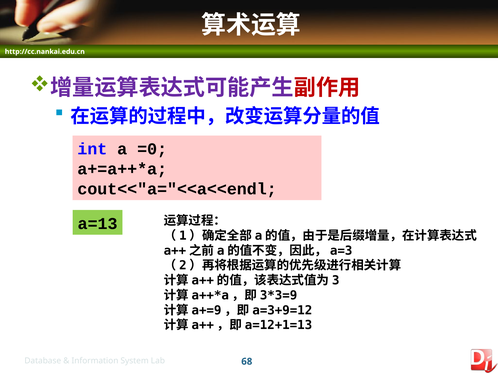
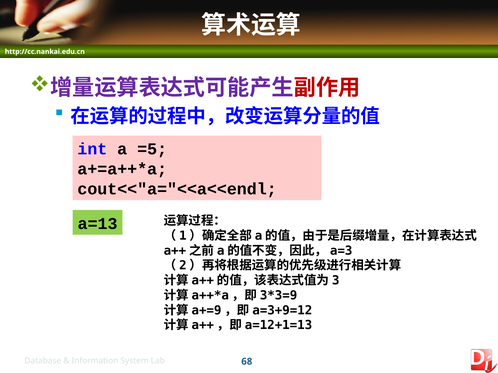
=0: =0 -> =5
